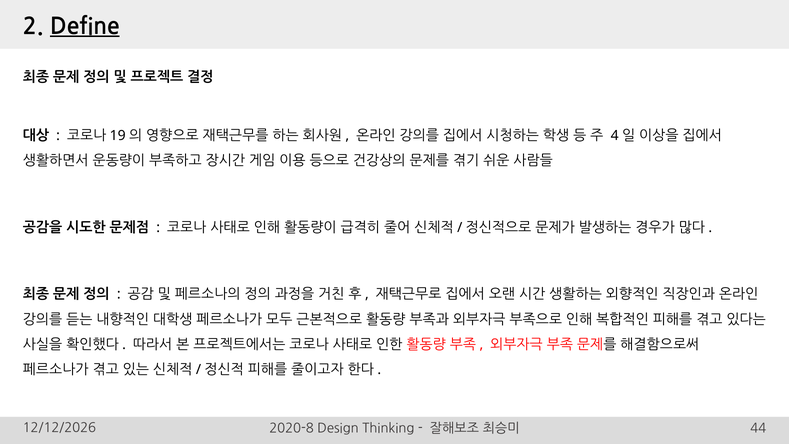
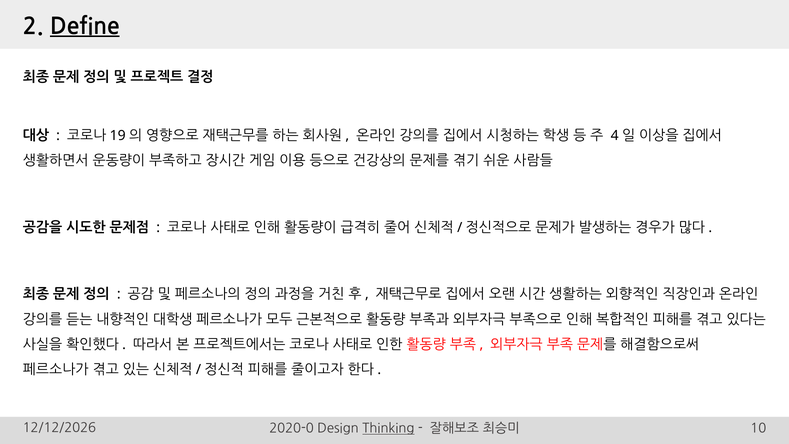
44: 44 -> 10
2020-8: 2020-8 -> 2020-0
Thinking underline: none -> present
